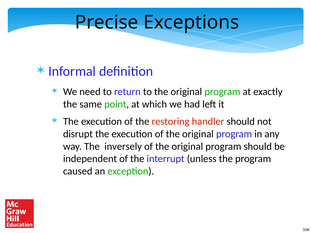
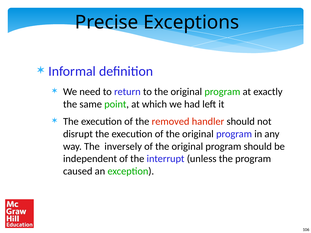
restoring: restoring -> removed
